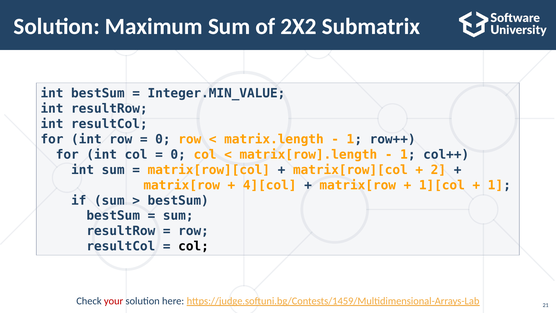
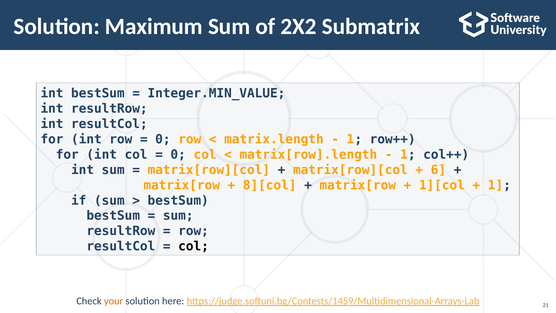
2: 2 -> 6
4][col: 4][col -> 8][col
your colour: red -> orange
